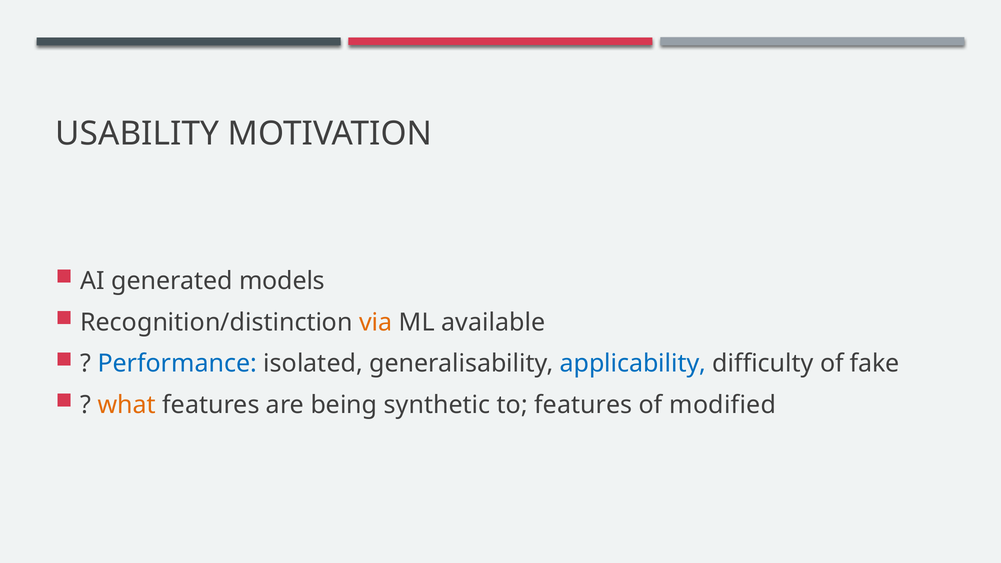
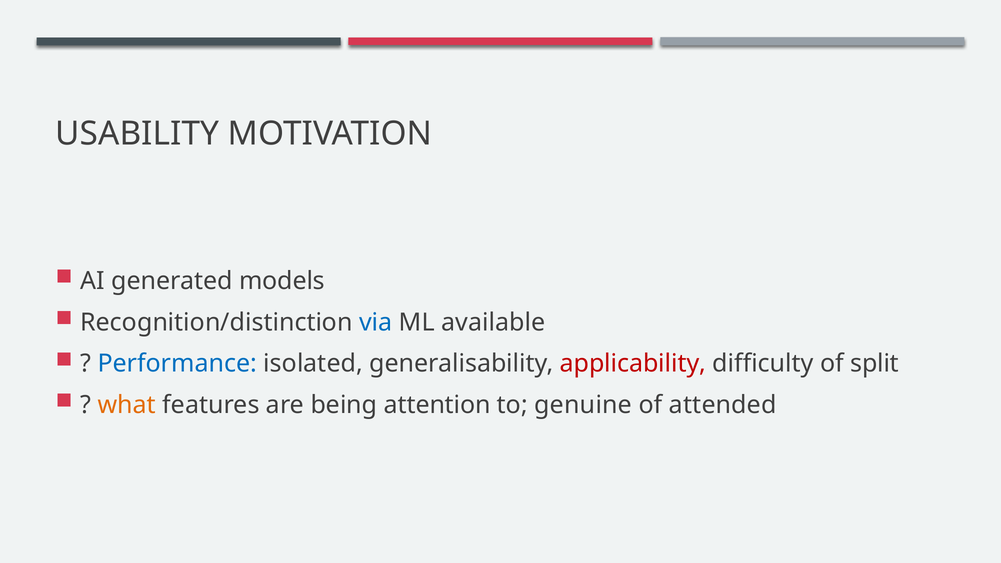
via colour: orange -> blue
applicability colour: blue -> red
fake: fake -> split
synthetic: synthetic -> attention
to features: features -> genuine
modified: modified -> attended
